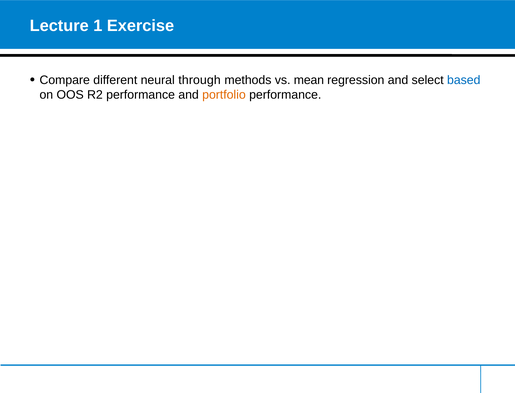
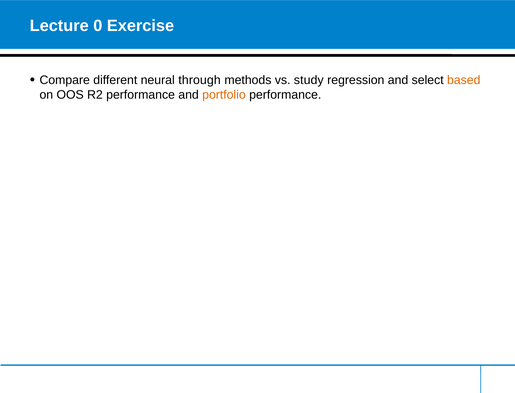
1: 1 -> 0
mean: mean -> study
based colour: blue -> orange
